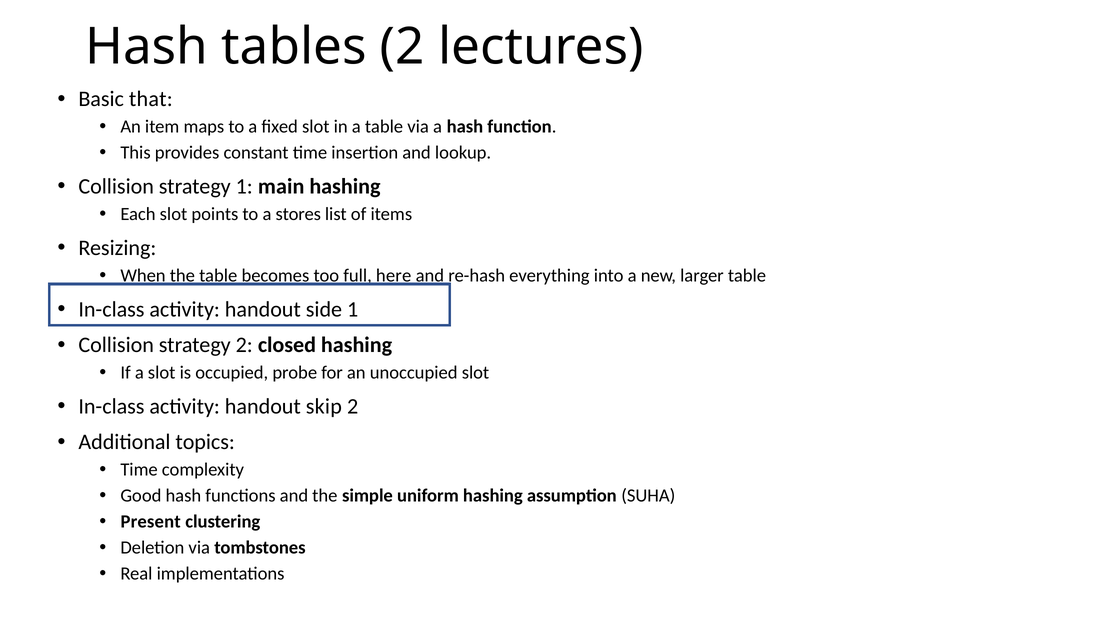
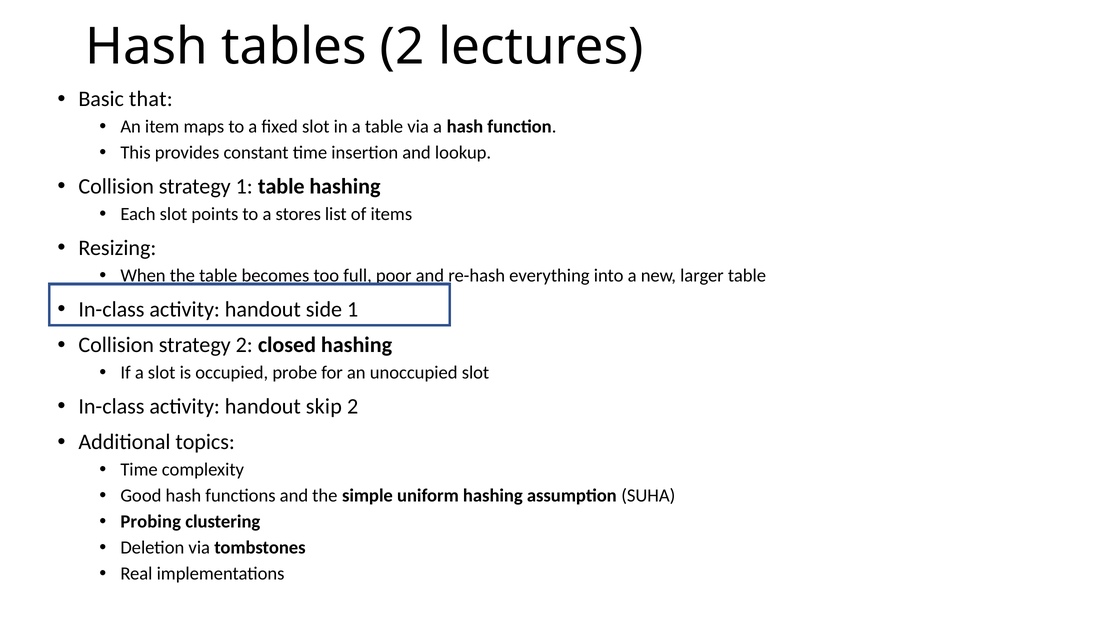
1 main: main -> table
here: here -> poor
Present: Present -> Probing
